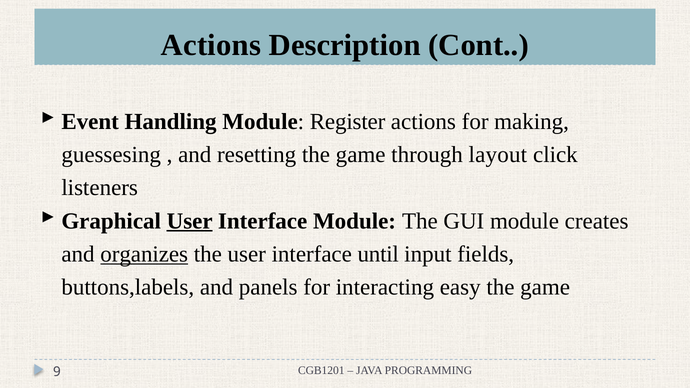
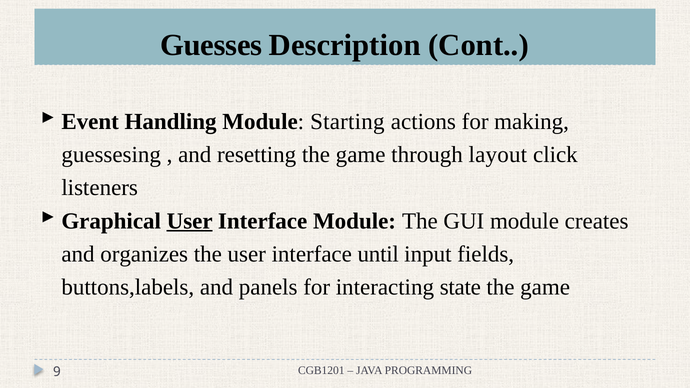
Actions at (211, 45): Actions -> Guesses
Register: Register -> Starting
organizes underline: present -> none
easy: easy -> state
